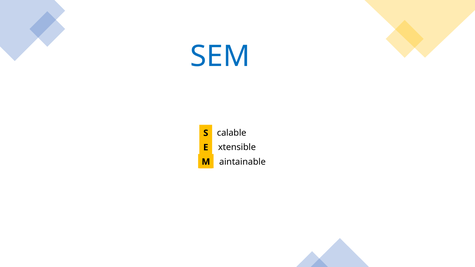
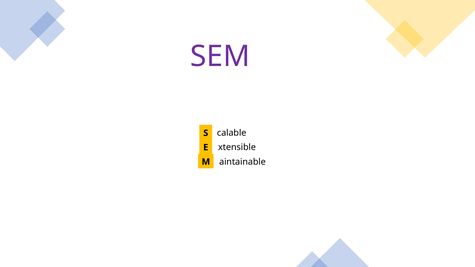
SEM colour: blue -> purple
